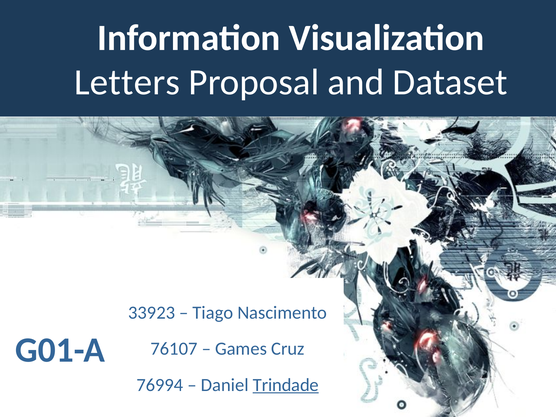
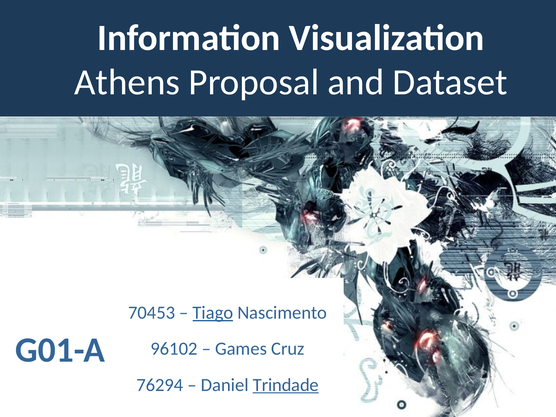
Letters: Letters -> Athens
33923: 33923 -> 70453
Tiago underline: none -> present
76107: 76107 -> 96102
76994: 76994 -> 76294
